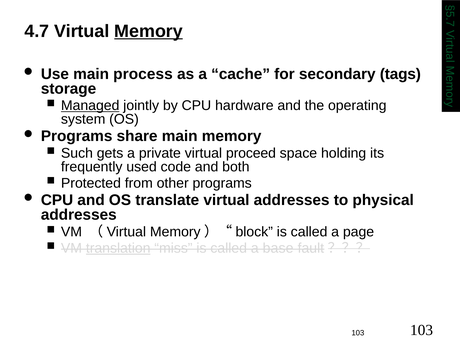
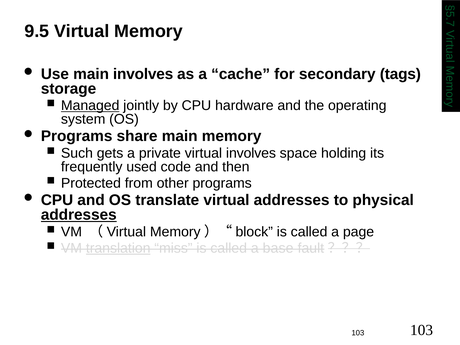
4.7: 4.7 -> 9.5
Memory at (149, 31) underline: present -> none
main process: process -> involves
virtual proceed: proceed -> involves
both: both -> then
addresses at (79, 215) underline: none -> present
